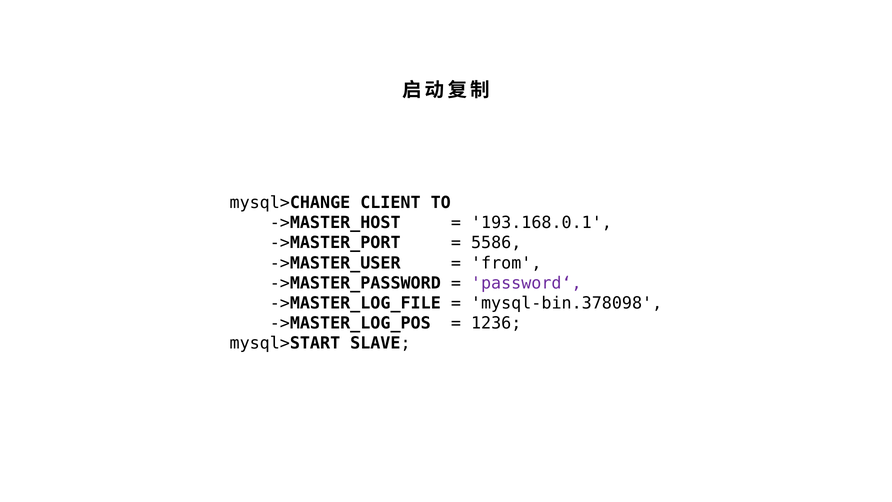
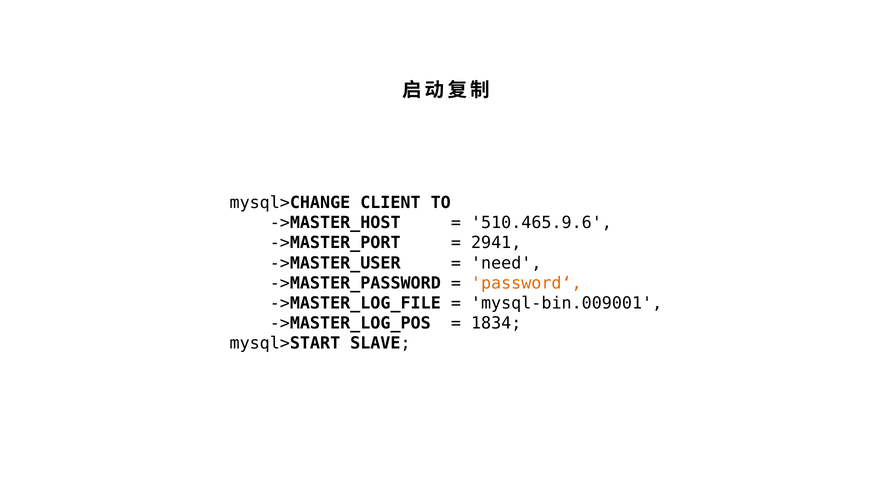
193.168.0.1: 193.168.0.1 -> 510.465.9.6
5586: 5586 -> 2941
from: from -> need
password‘ colour: purple -> orange
mysql-bin.378098: mysql-bin.378098 -> mysql-bin.009001
1236: 1236 -> 1834
